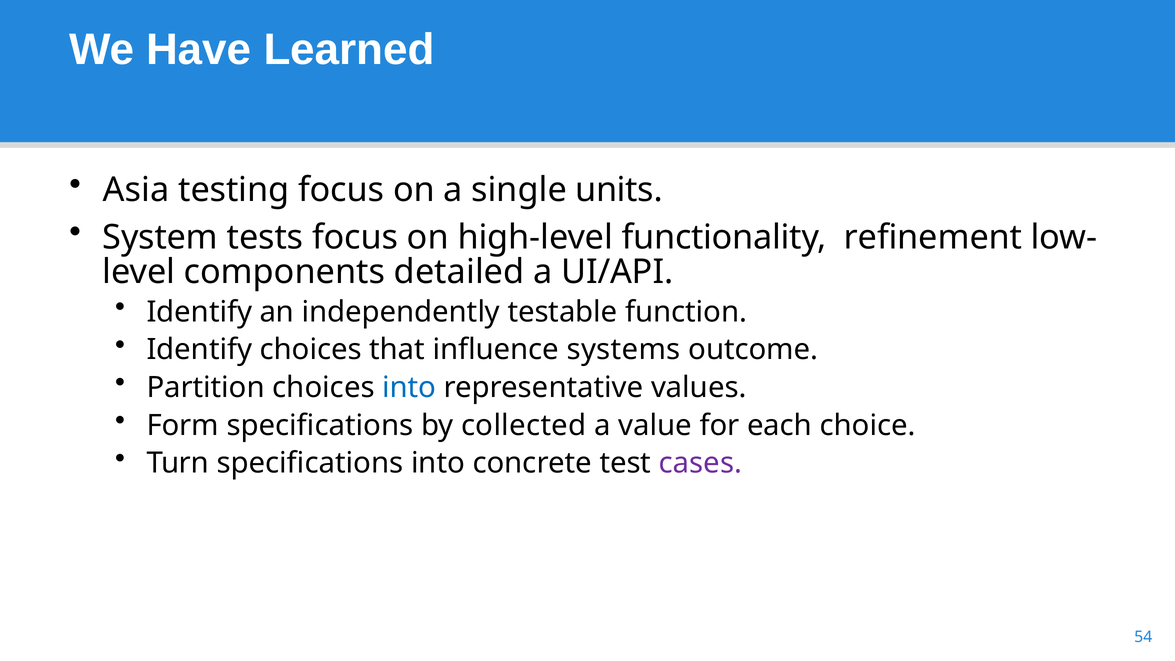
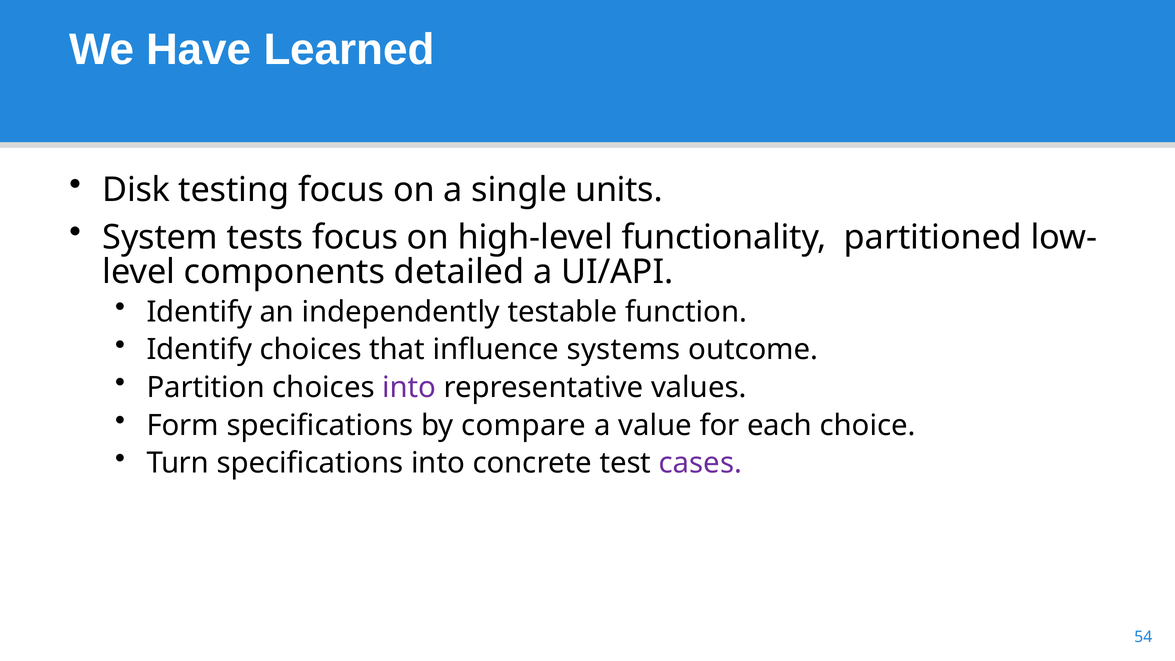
Asia: Asia -> Disk
refinement: refinement -> partitioned
into at (409, 388) colour: blue -> purple
collected: collected -> compare
